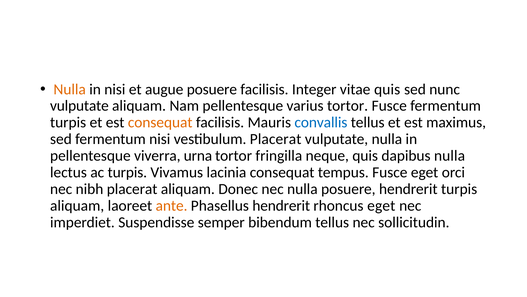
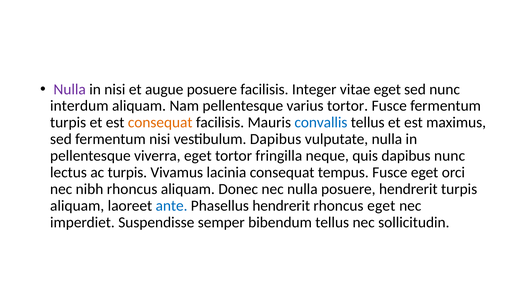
Nulla at (70, 89) colour: orange -> purple
vitae quis: quis -> eget
vulputate at (79, 106): vulputate -> interdum
vestibulum Placerat: Placerat -> Dapibus
viverra urna: urna -> eget
dapibus nulla: nulla -> nunc
nibh placerat: placerat -> rhoncus
ante colour: orange -> blue
